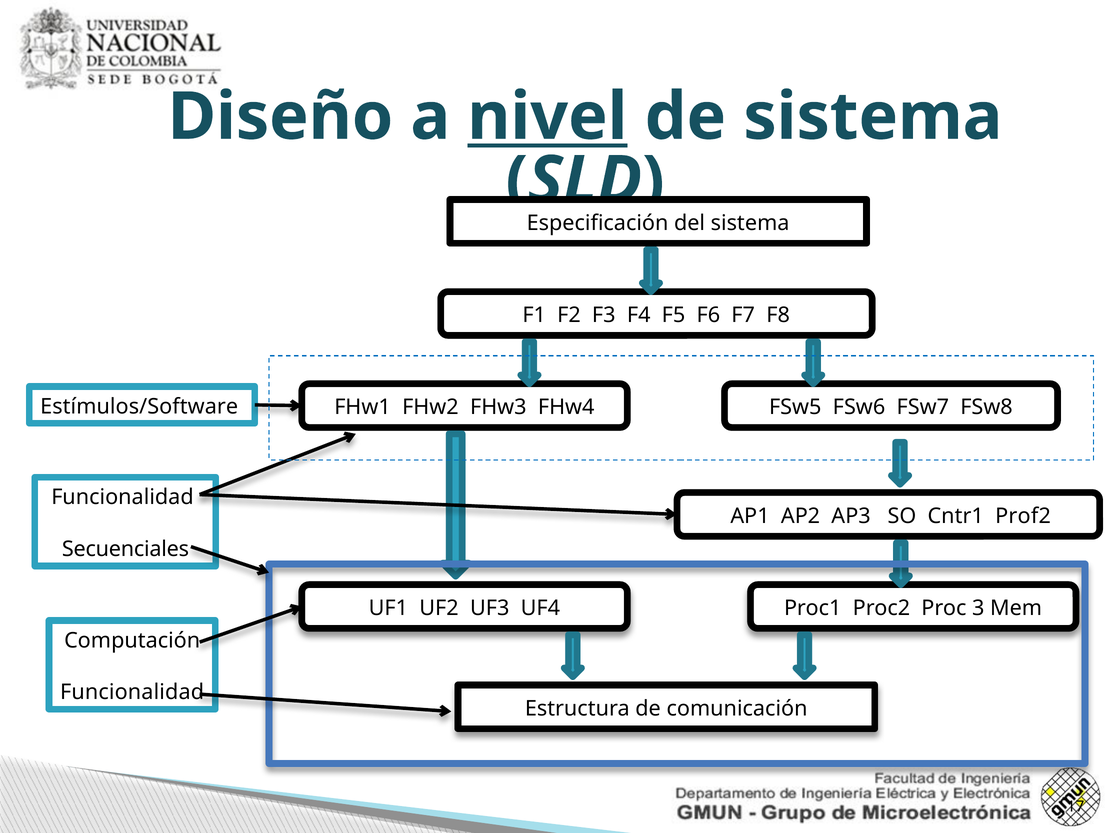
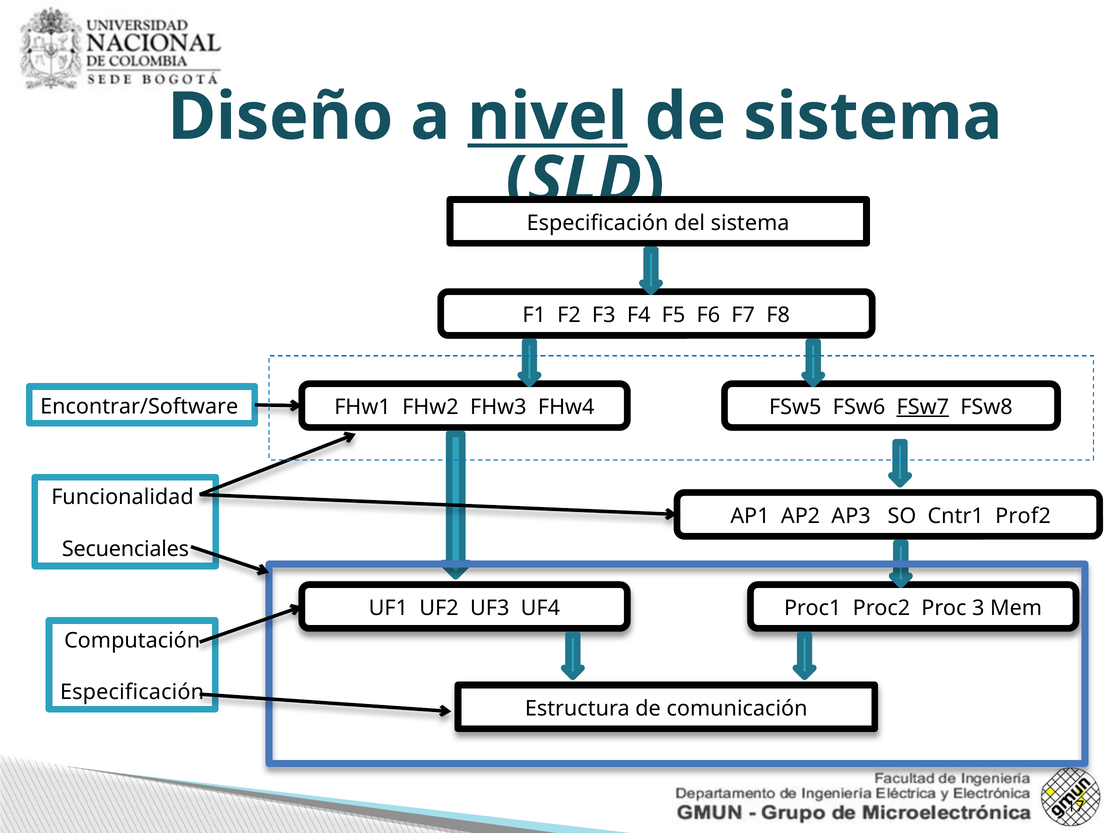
Estímulos/Software: Estímulos/Software -> Encontrar/Software
FSw7 underline: none -> present
Funcionalidad at (132, 692): Funcionalidad -> Especificación
